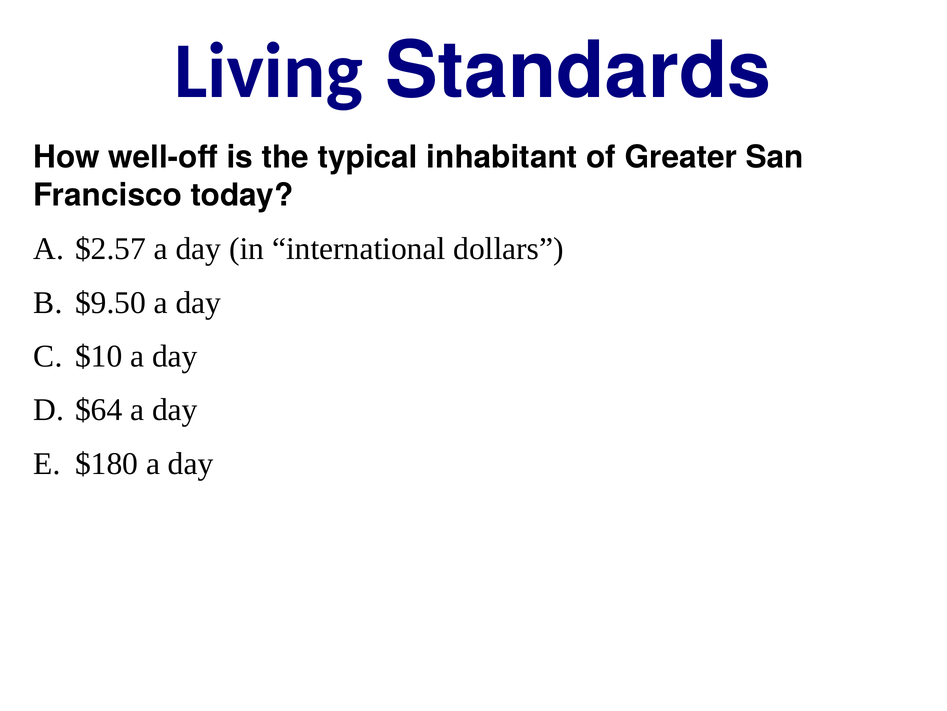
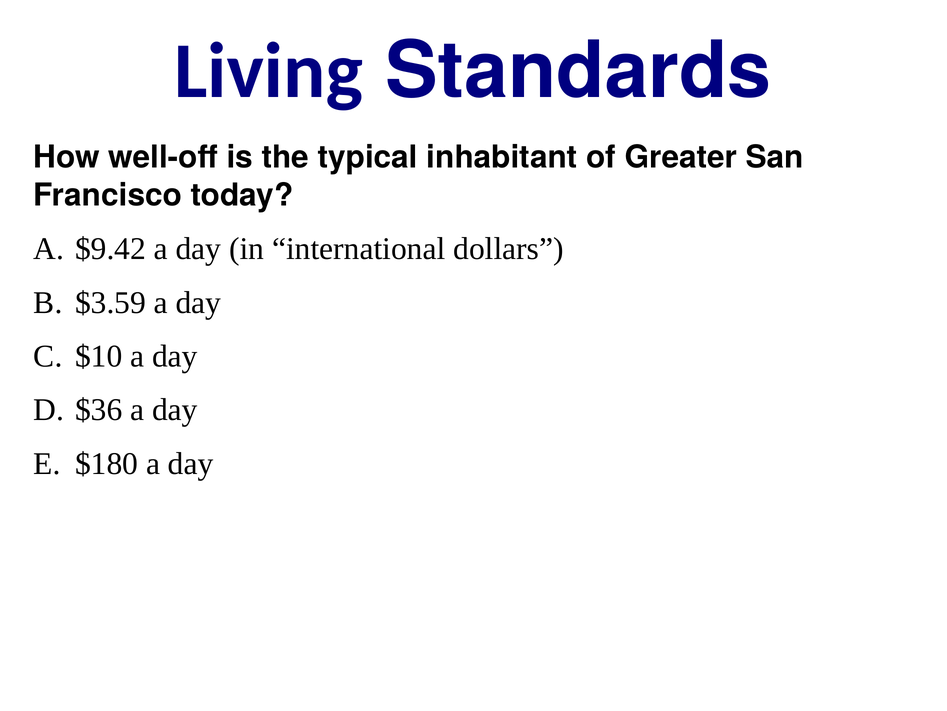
$2.57: $2.57 -> $9.42
$9.50: $9.50 -> $3.59
$64: $64 -> $36
